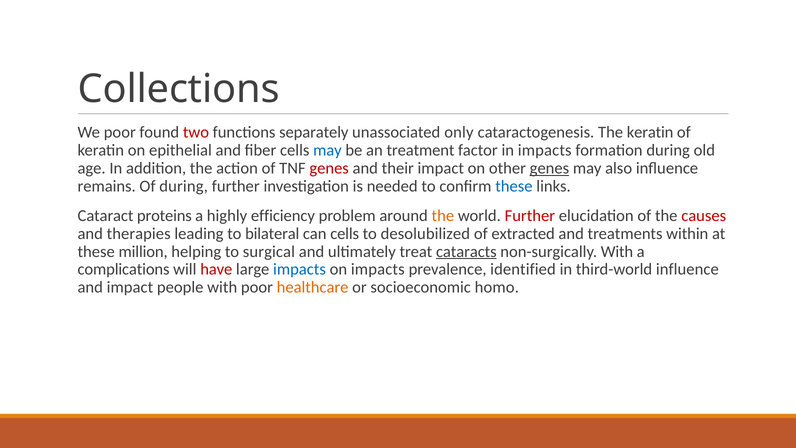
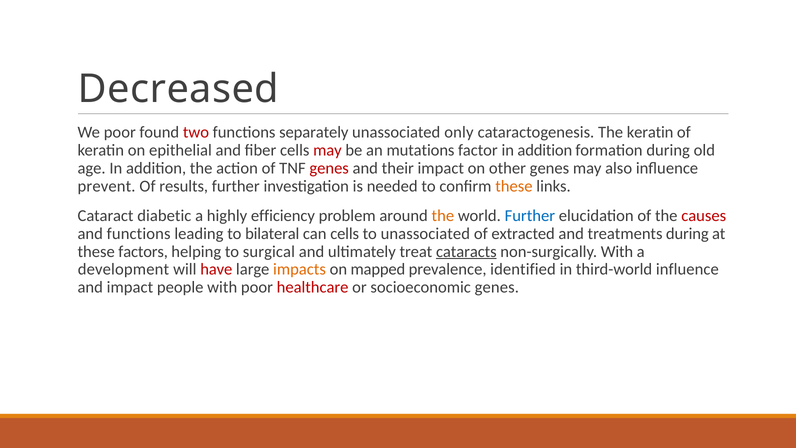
Collections: Collections -> Decreased
may at (327, 150) colour: blue -> red
treatment: treatment -> mutations
factor in impacts: impacts -> addition
genes at (549, 168) underline: present -> none
remains: remains -> prevent
Of during: during -> results
these at (514, 186) colour: blue -> orange
proteins: proteins -> diabetic
Further at (530, 216) colour: red -> blue
and therapies: therapies -> functions
to desolubilized: desolubilized -> unassociated
treatments within: within -> during
million: million -> factors
complications: complications -> development
impacts at (299, 269) colour: blue -> orange
on impacts: impacts -> mapped
healthcare colour: orange -> red
socioeconomic homo: homo -> genes
